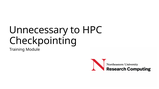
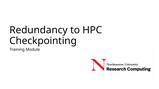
Unnecessary: Unnecessary -> Redundancy
